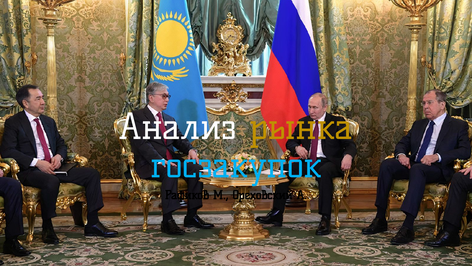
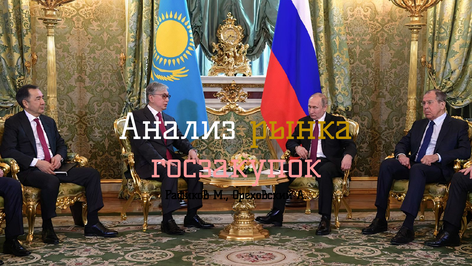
госзакупок colour: light blue -> pink
